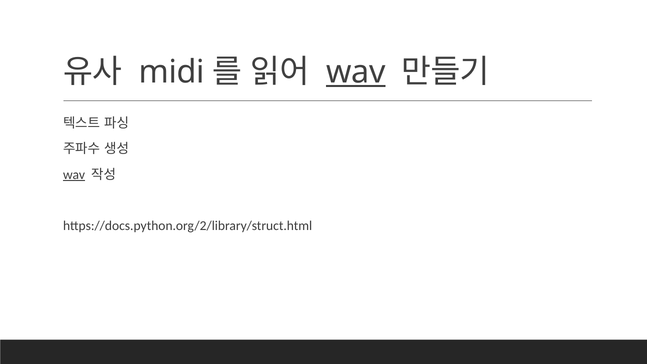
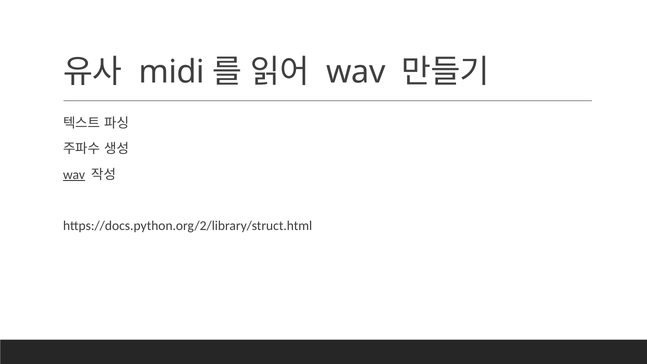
wav at (356, 72) underline: present -> none
